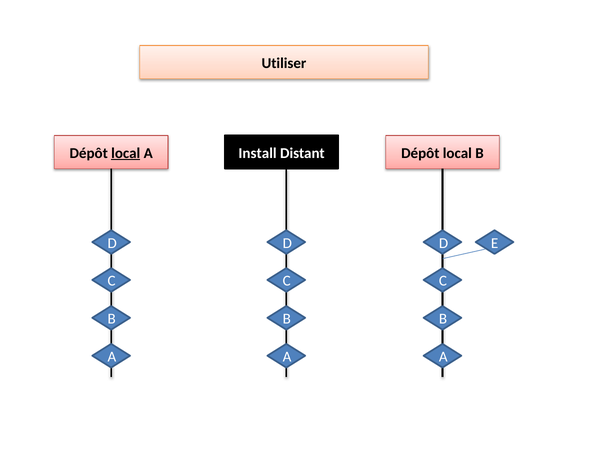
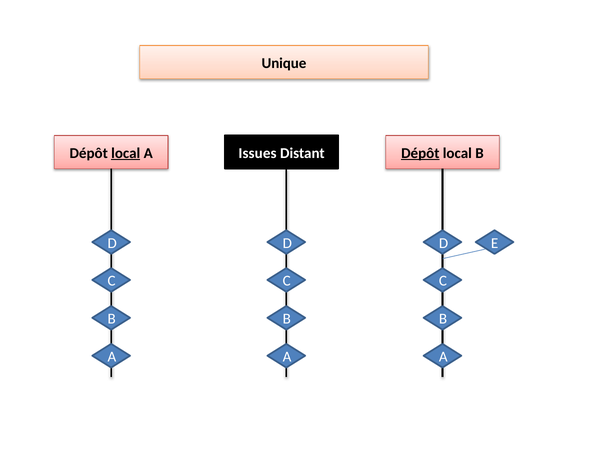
Utiliser: Utiliser -> Unique
Install: Install -> Issues
Dépôt at (420, 153) underline: none -> present
